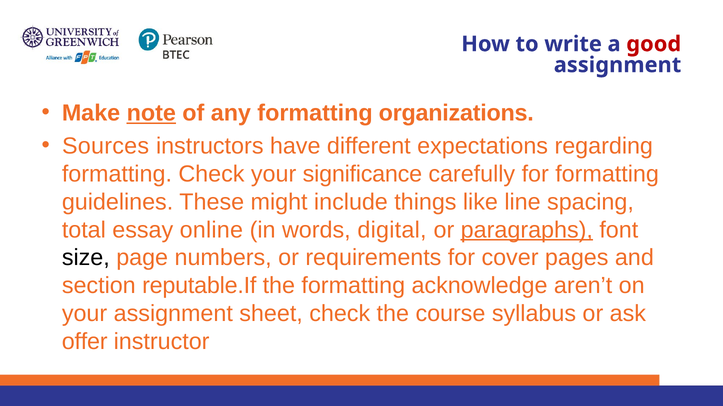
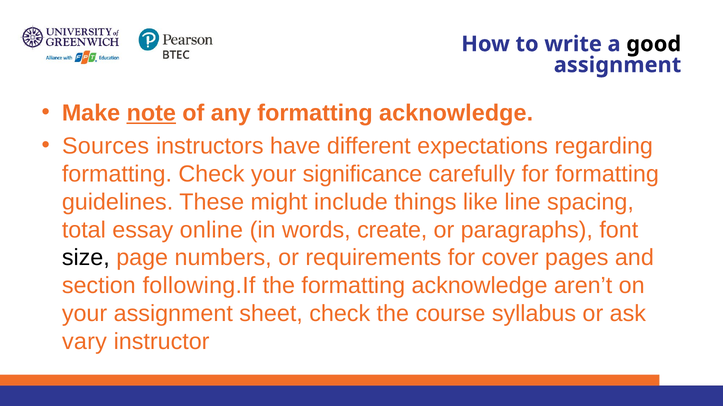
good colour: red -> black
any formatting organizations: organizations -> acknowledge
digital: digital -> create
paragraphs underline: present -> none
reputable.If: reputable.If -> following.If
offer: offer -> vary
